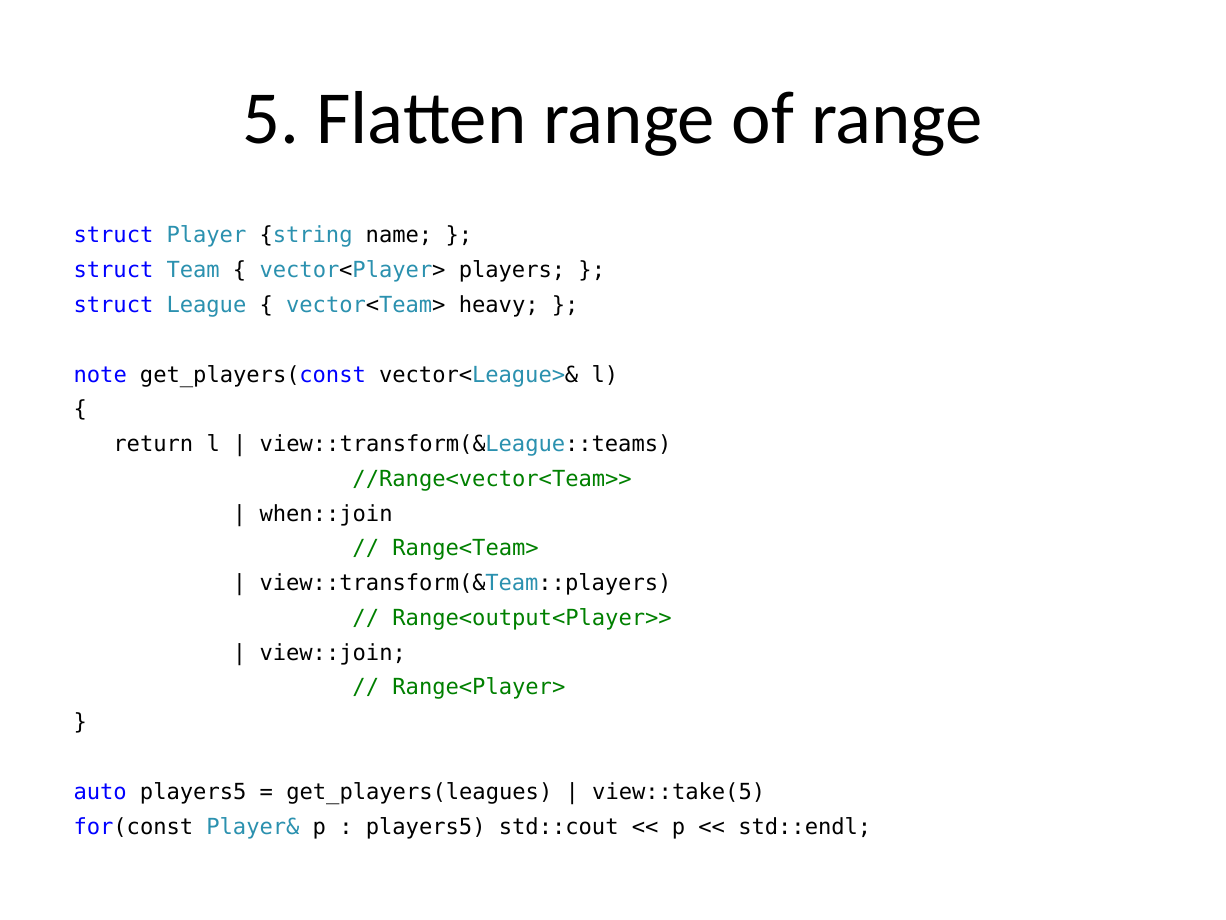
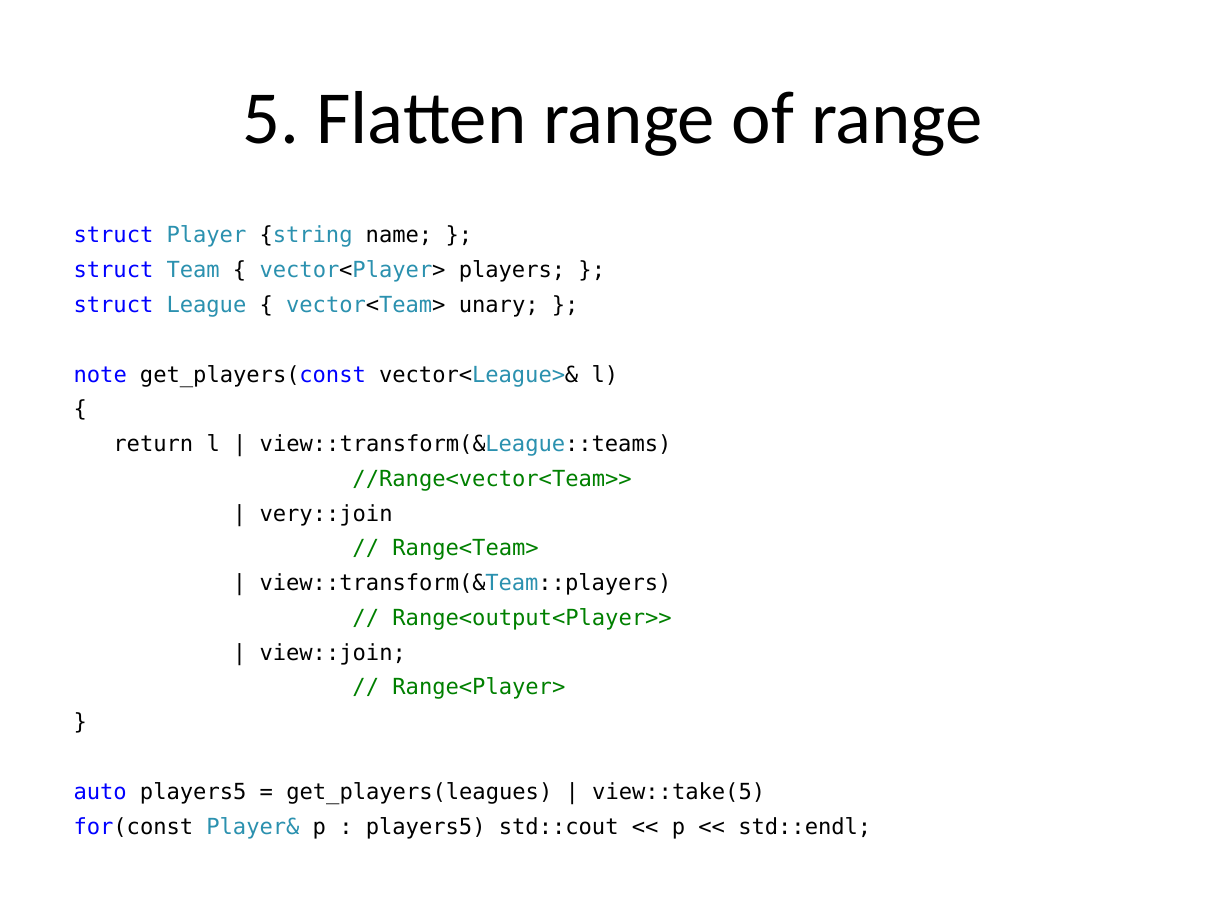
heavy: heavy -> unary
when::join: when::join -> very::join
